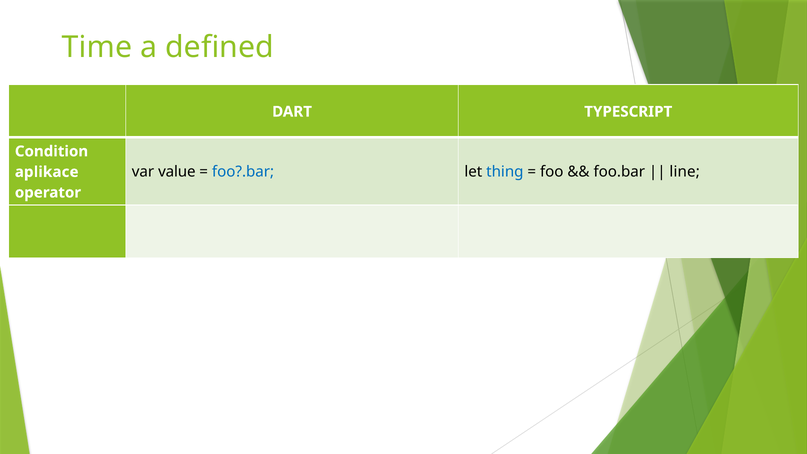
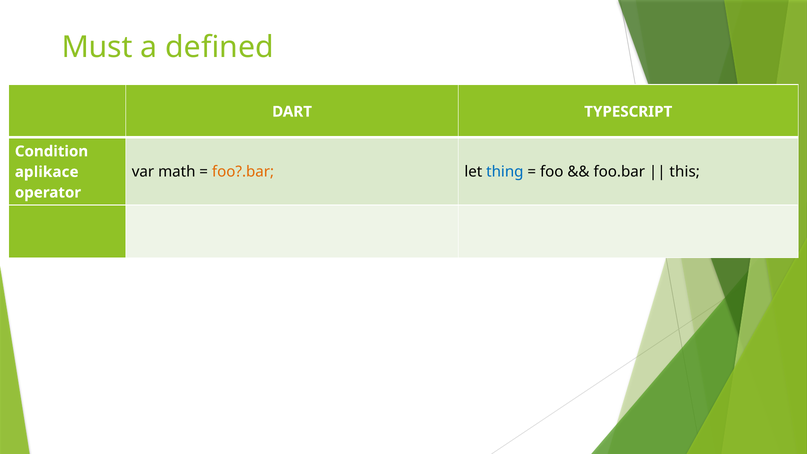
Time: Time -> Must
value: value -> math
foo?.bar colour: blue -> orange
line: line -> this
